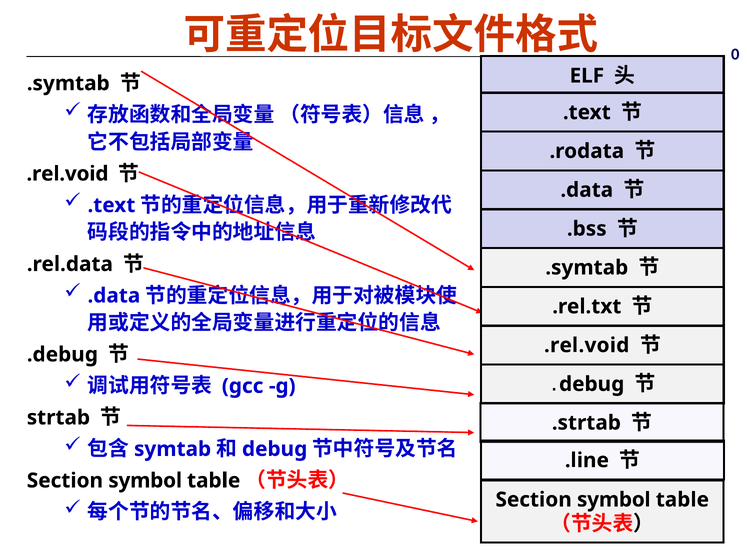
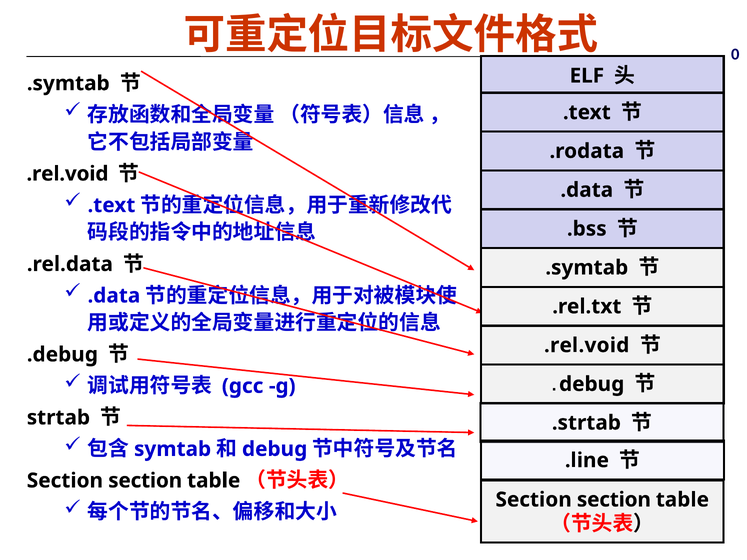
symbol at (145, 481): symbol -> section
symbol at (614, 500): symbol -> section
